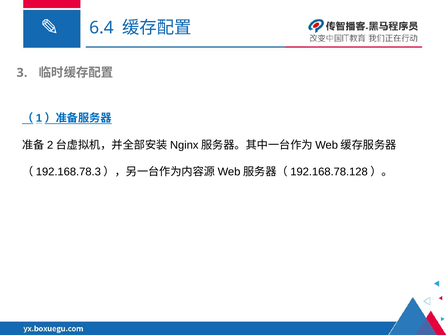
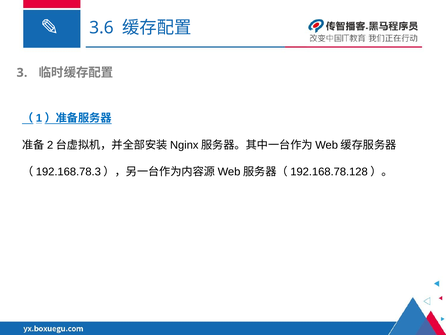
6.4: 6.4 -> 3.6
